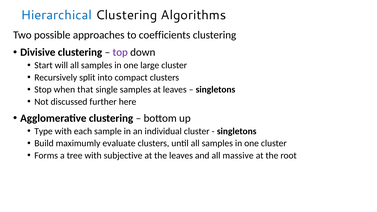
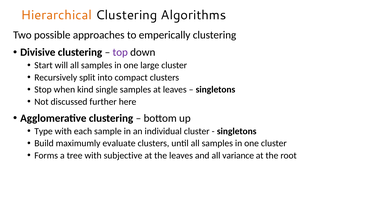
Hierarchical colour: blue -> orange
coefficients: coefficients -> emperically
that: that -> kind
massive: massive -> variance
